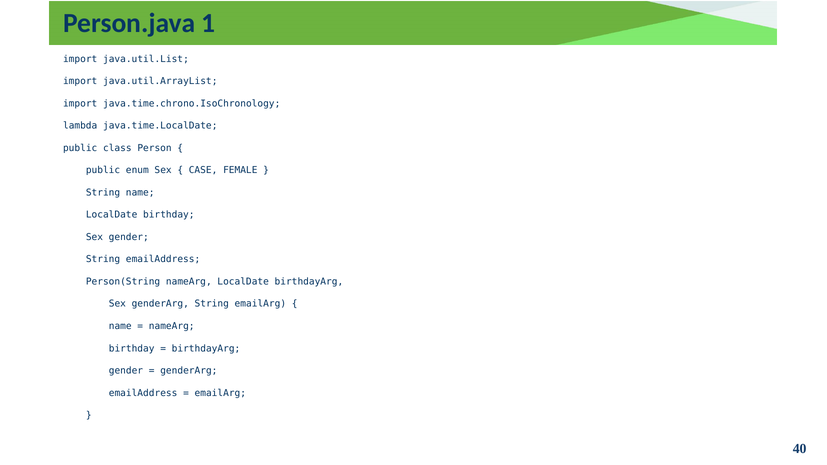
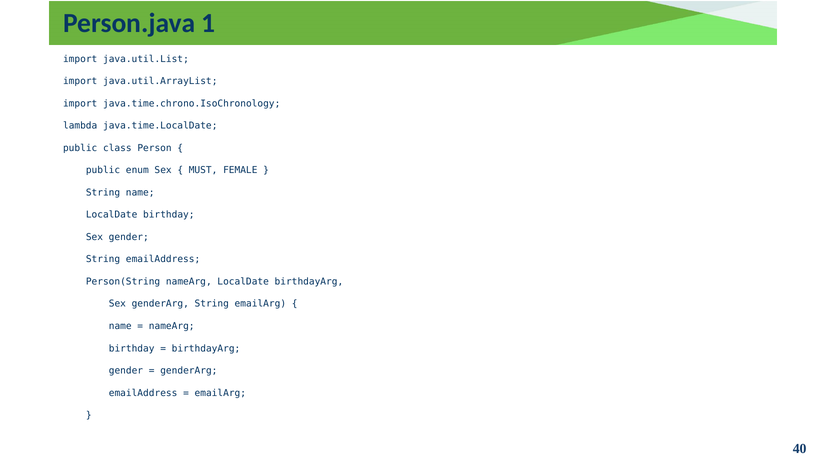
CASE: CASE -> MUST
